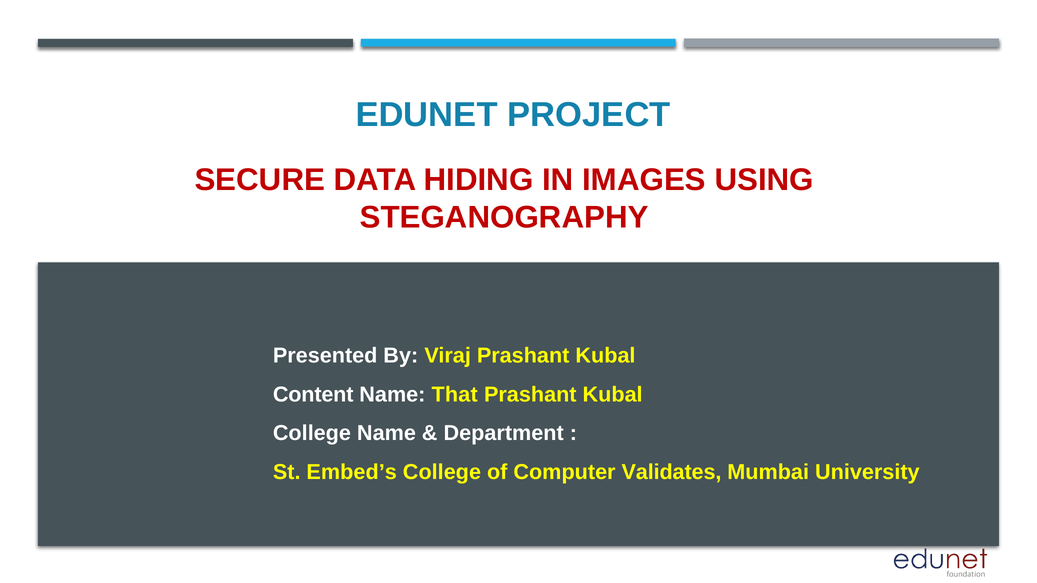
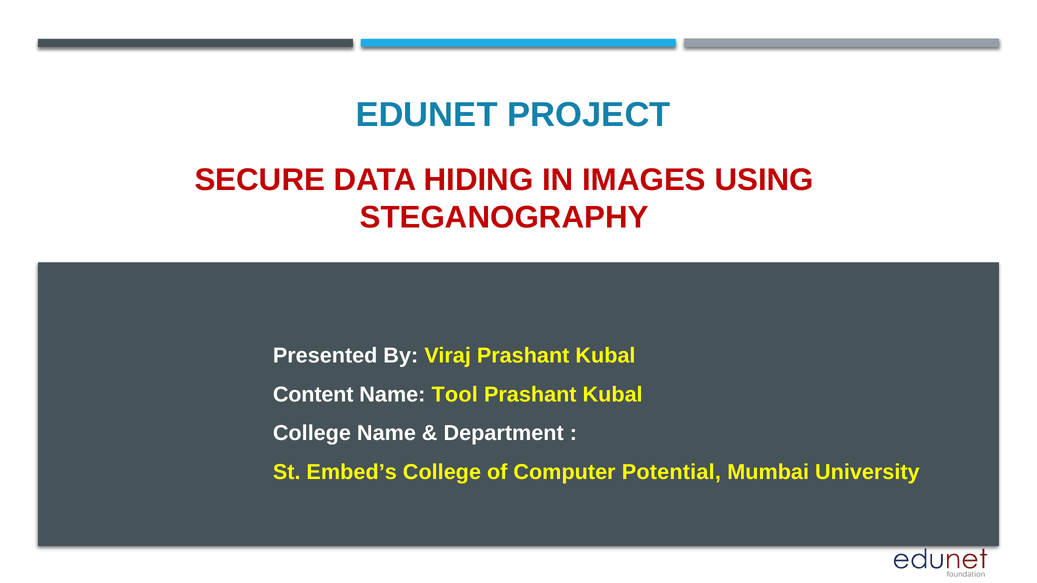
That: That -> Tool
Validates: Validates -> Potential
